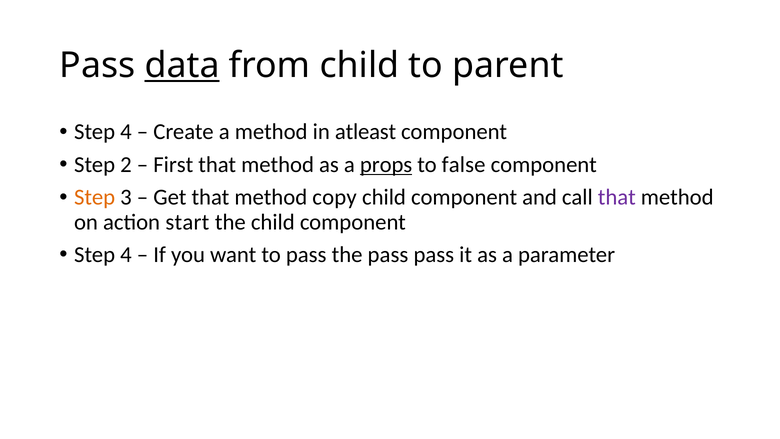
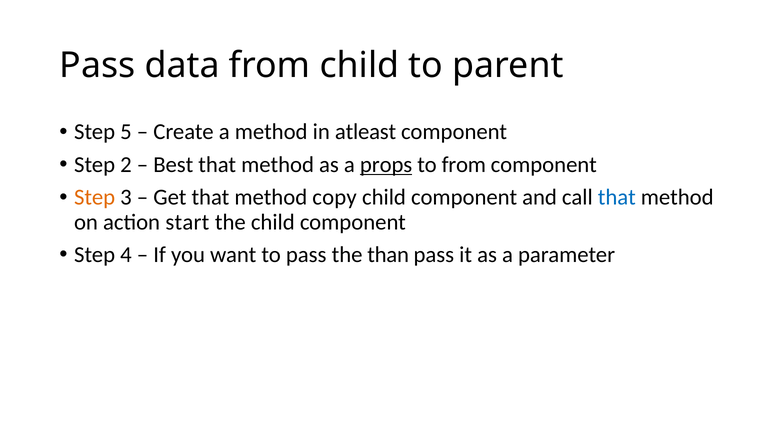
data underline: present -> none
4 at (126, 132): 4 -> 5
First: First -> Best
to false: false -> from
that at (617, 197) colour: purple -> blue
the pass: pass -> than
